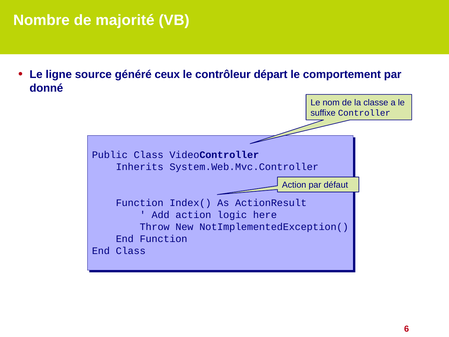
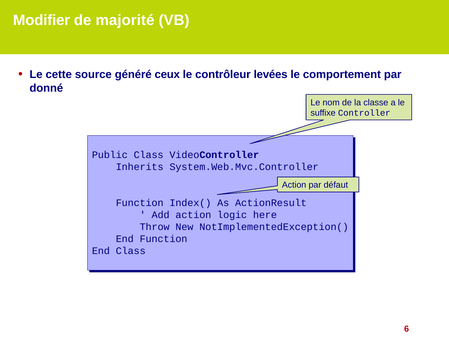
Nombre: Nombre -> Modifier
ligne: ligne -> cette
départ: départ -> levées
